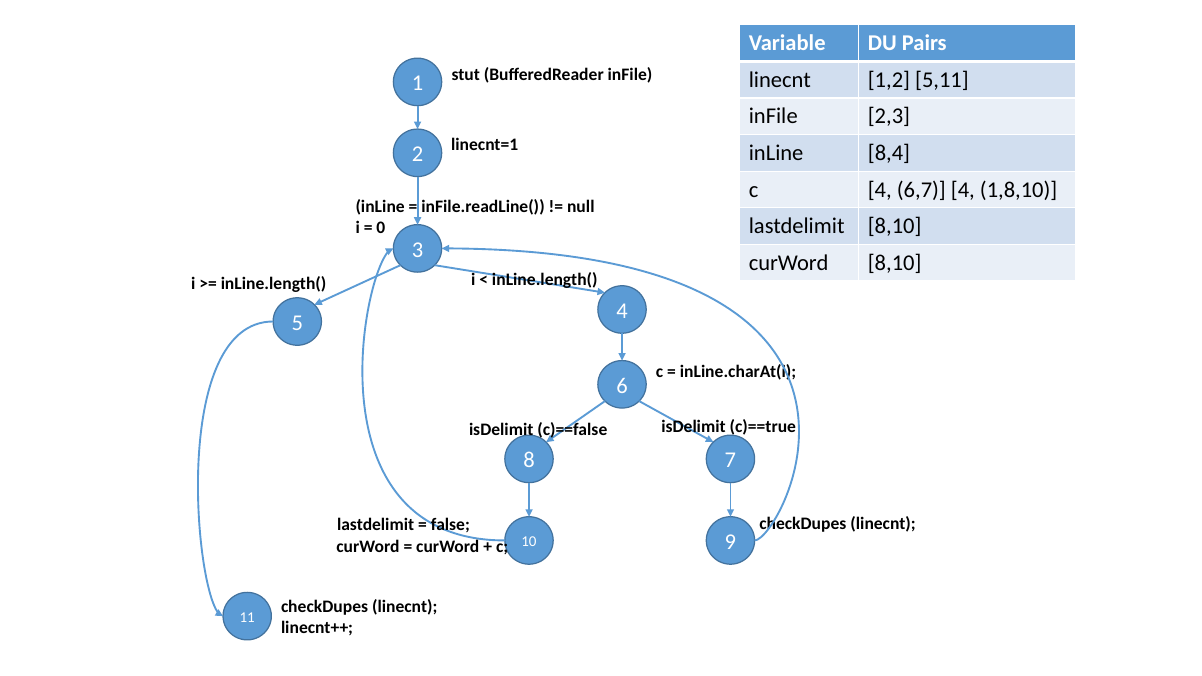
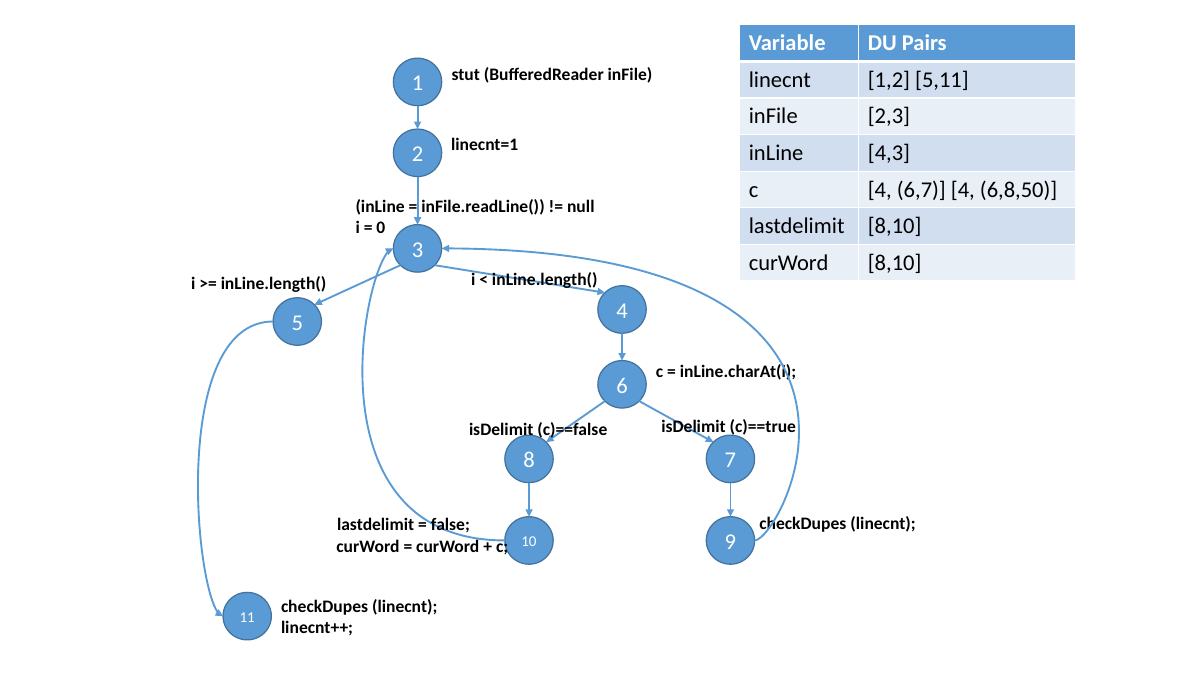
8,4: 8,4 -> 4,3
1,8,10: 1,8,10 -> 6,8,50
